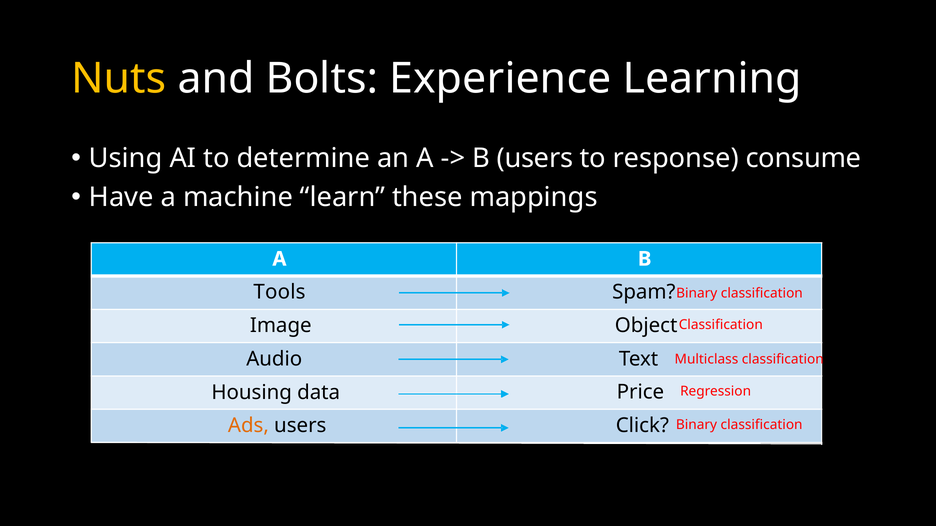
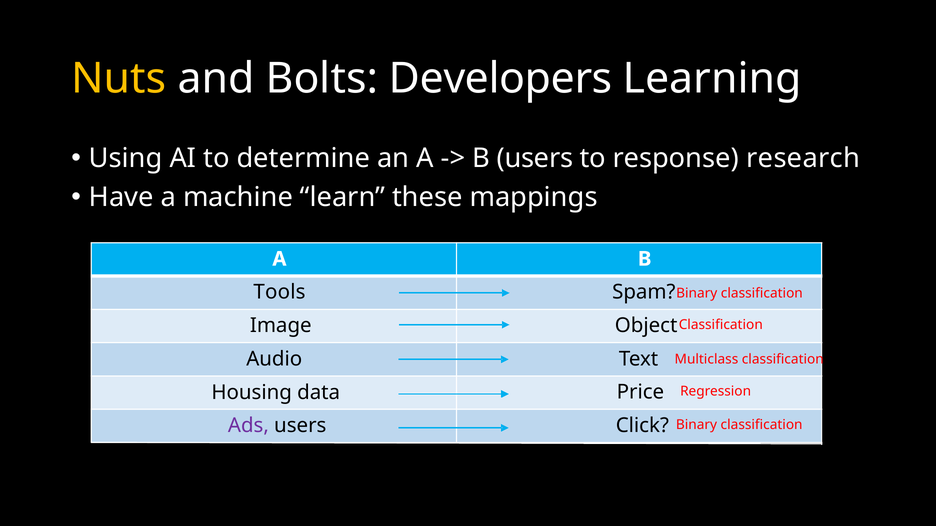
Experience: Experience -> Developers
consume: consume -> research
Ads colour: orange -> purple
